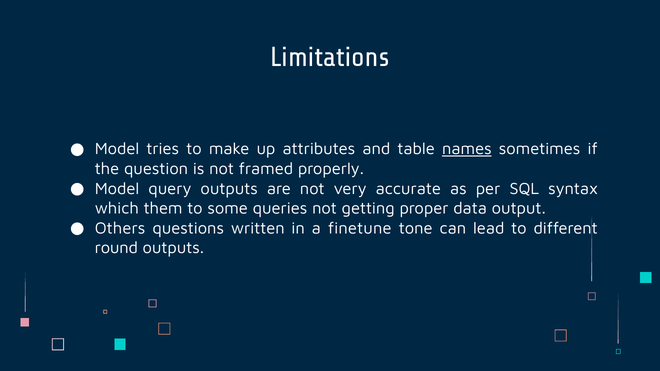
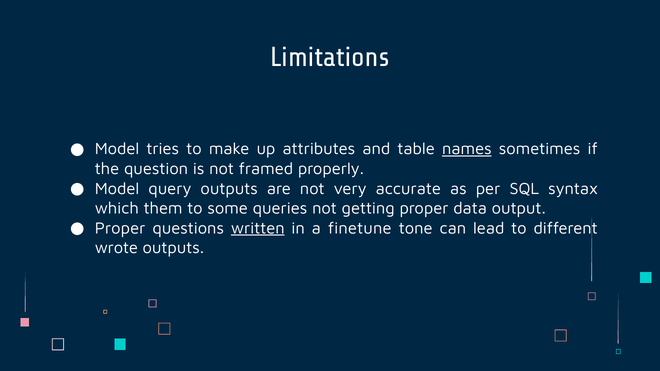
Others at (120, 228): Others -> Proper
written underline: none -> present
round: round -> wrote
